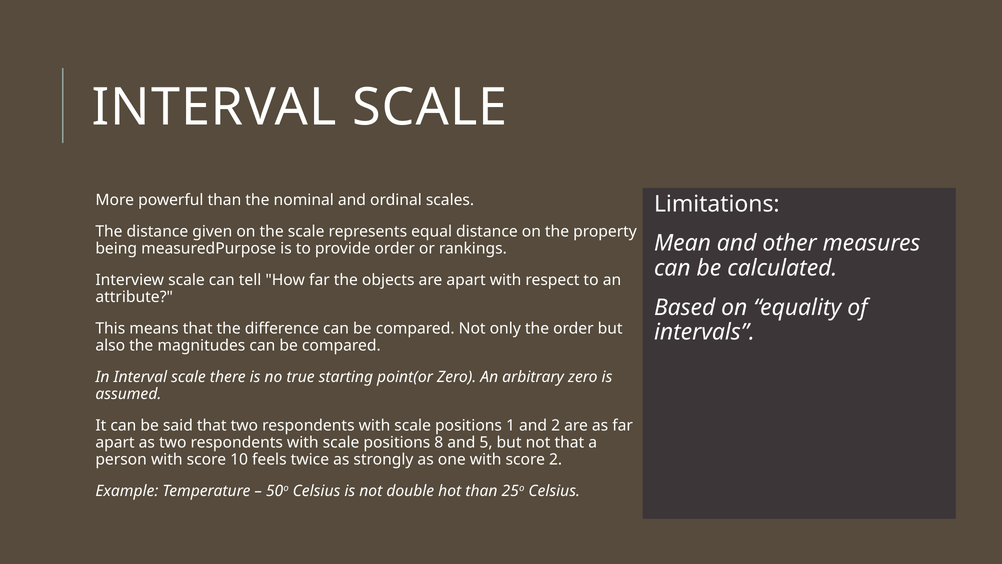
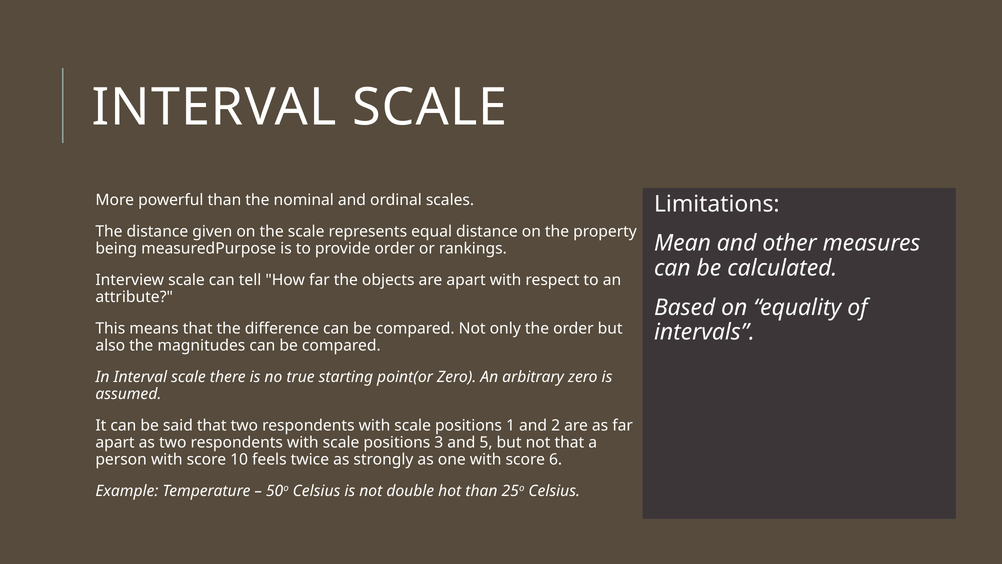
8: 8 -> 3
score 2: 2 -> 6
